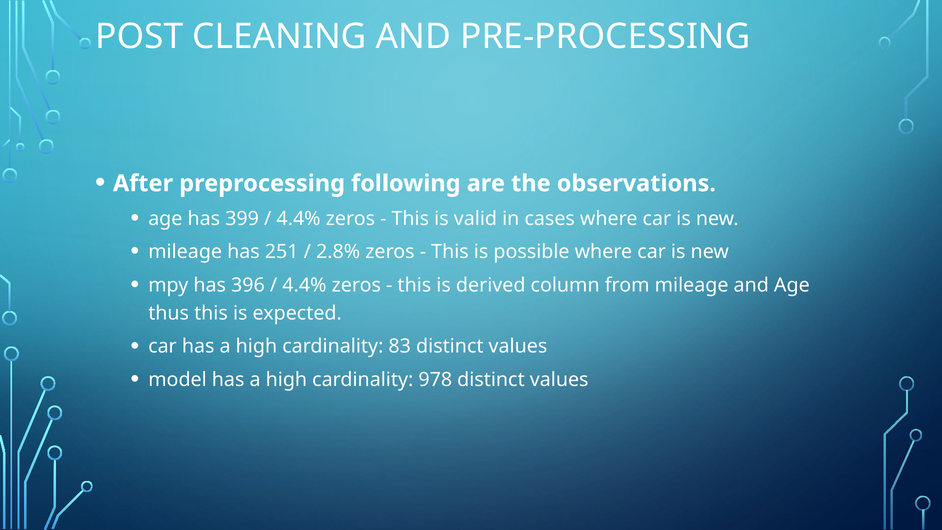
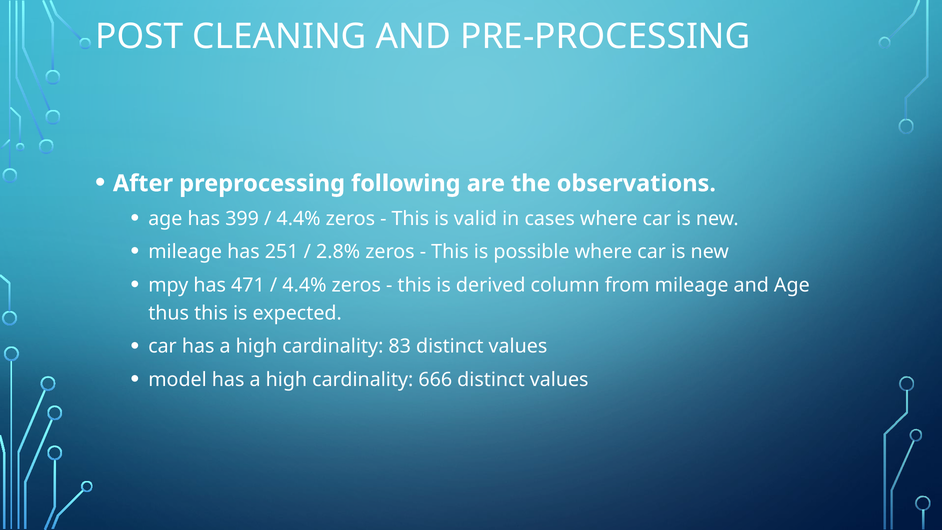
396: 396 -> 471
978: 978 -> 666
